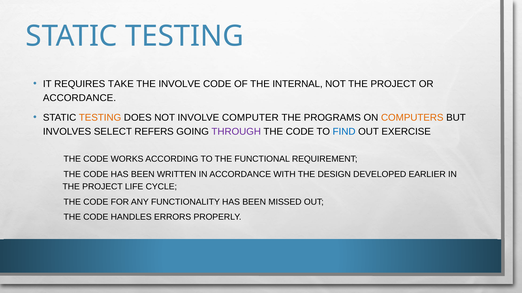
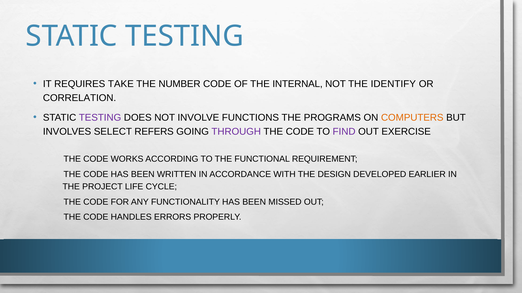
THE INVOLVE: INVOLVE -> NUMBER
NOT THE PROJECT: PROJECT -> IDENTIFY
ACCORDANCE at (80, 98): ACCORDANCE -> CORRELATION
TESTING at (100, 118) colour: orange -> purple
COMPUTER: COMPUTER -> FUNCTIONS
FIND colour: blue -> purple
